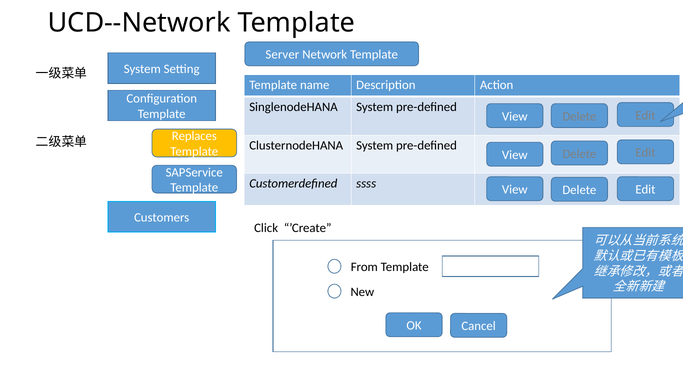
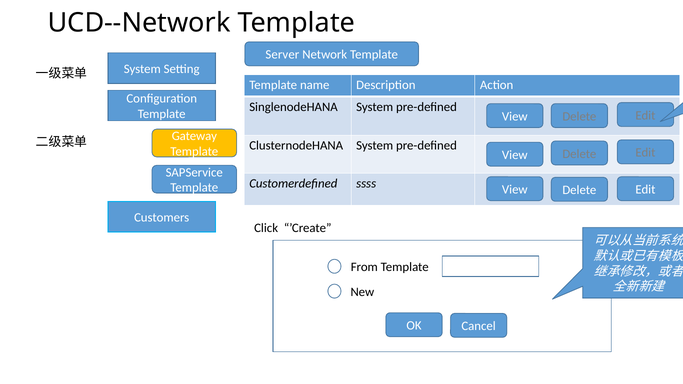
Replaces: Replaces -> Gateway
